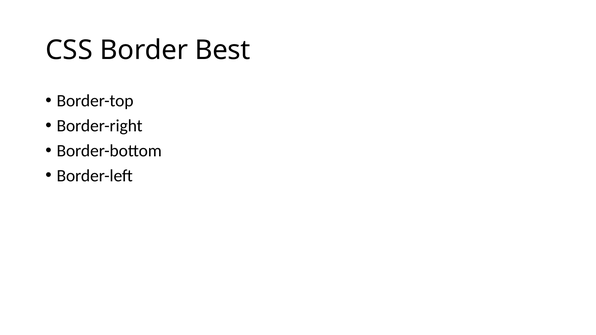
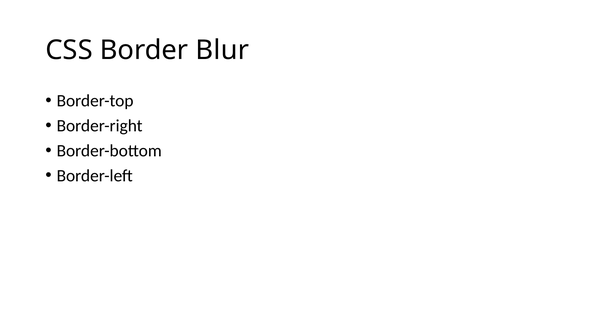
Best: Best -> Blur
